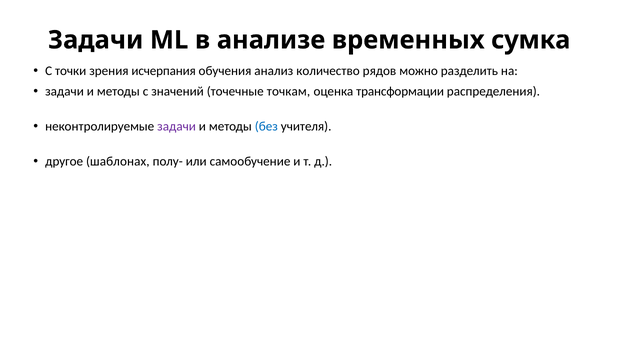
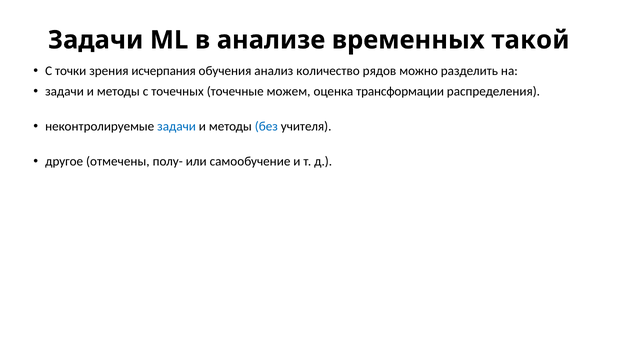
сумка: сумка -> такой
значений: значений -> точечных
точкам: точкам -> можем
задачи at (177, 127) colour: purple -> blue
шаблонах: шаблонах -> отмечены
